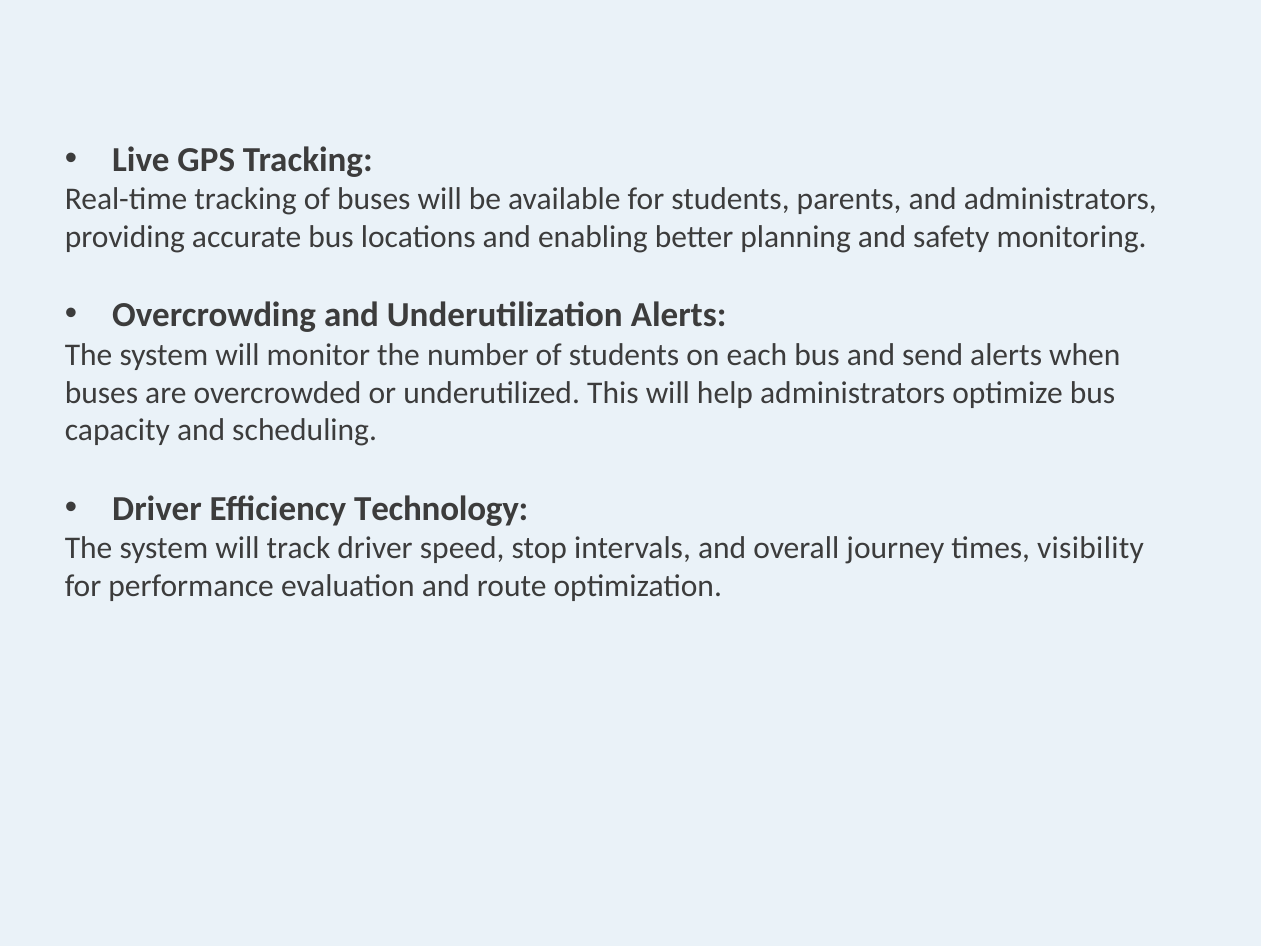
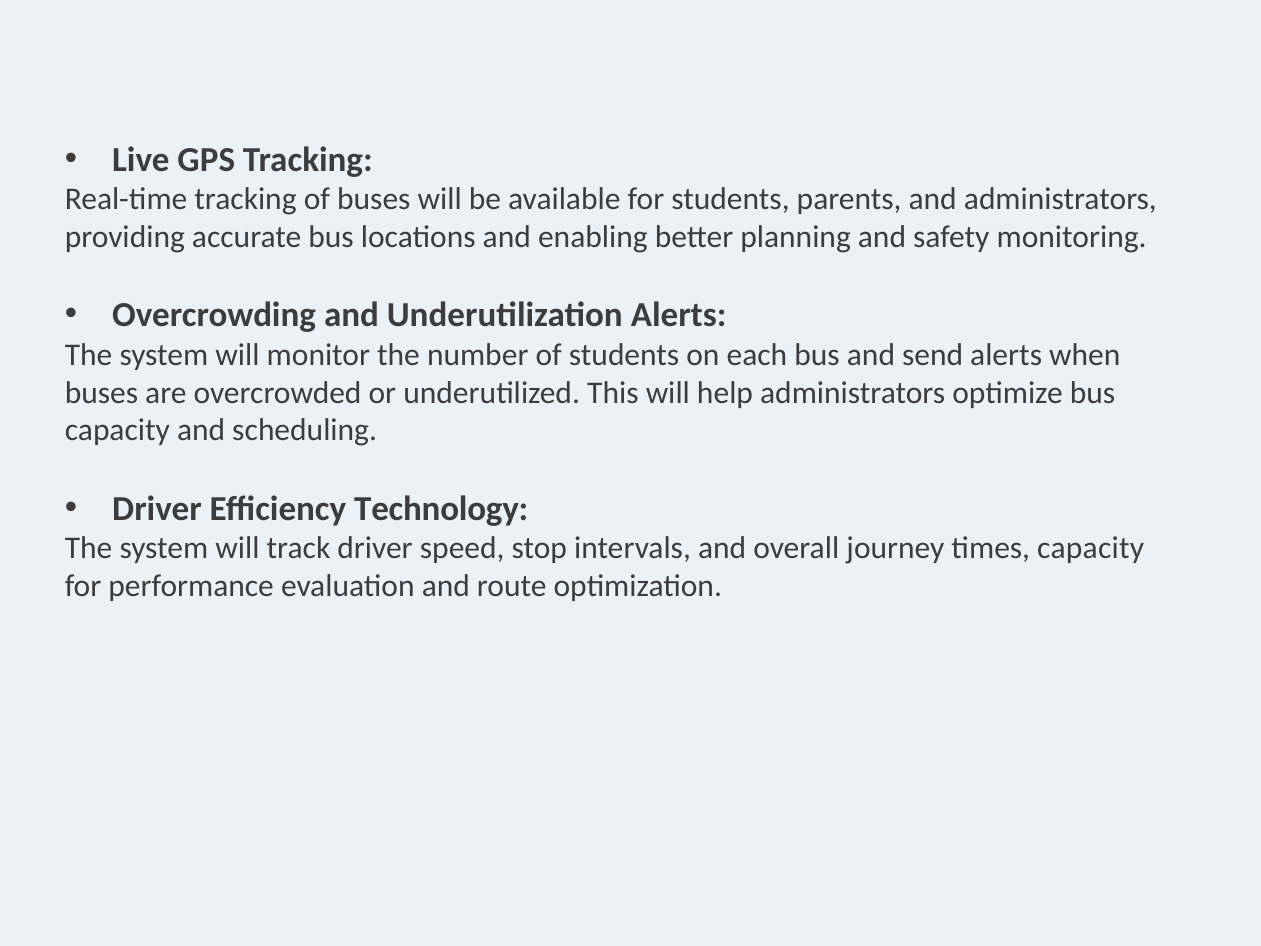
times visibility: visibility -> capacity
